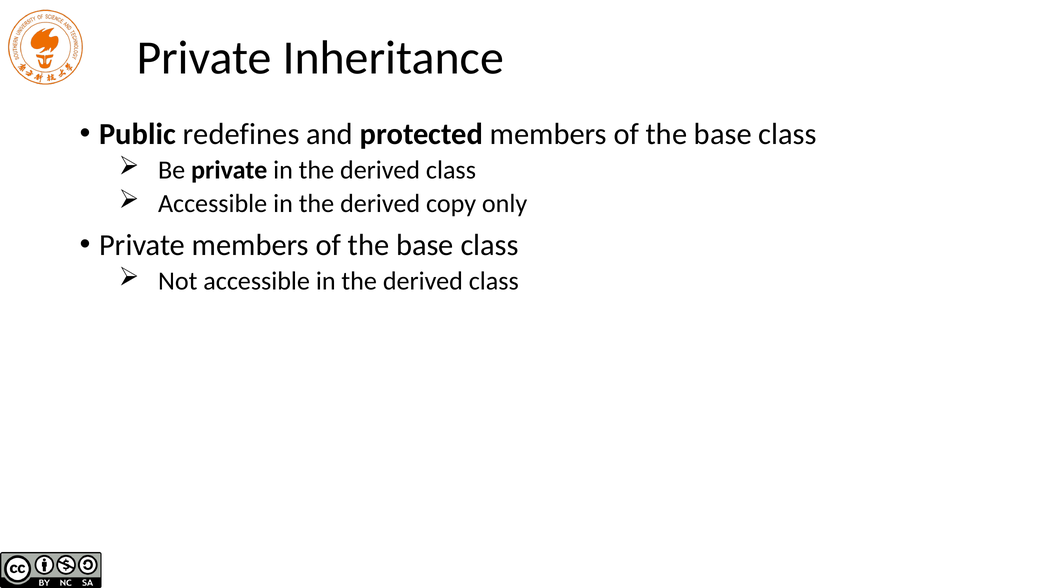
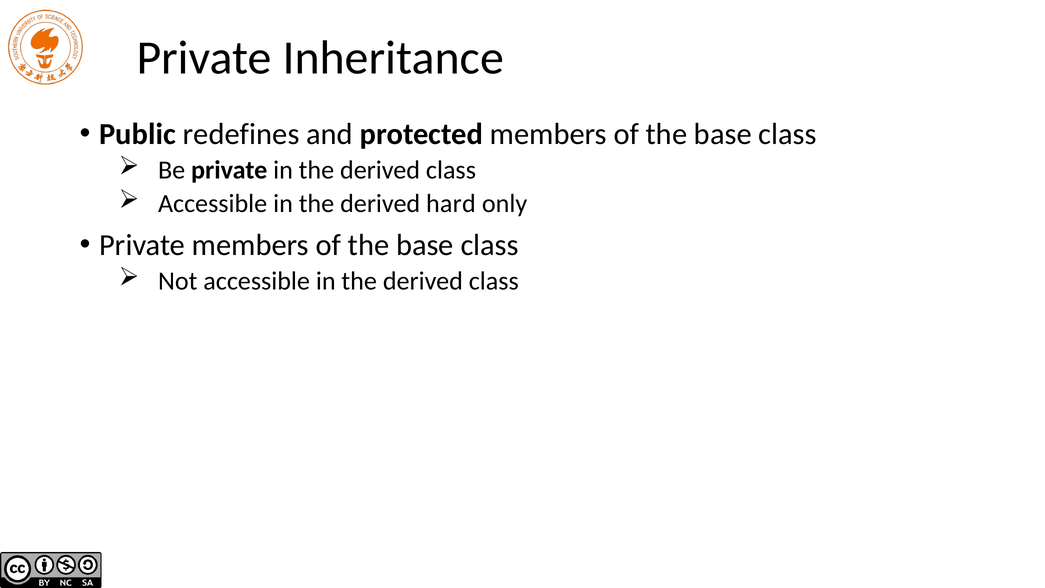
copy: copy -> hard
